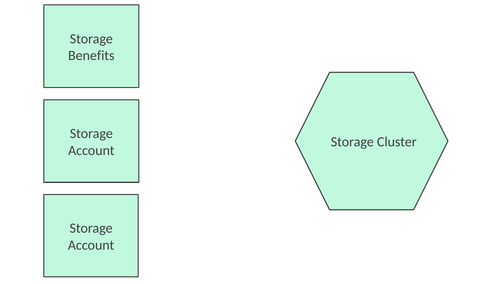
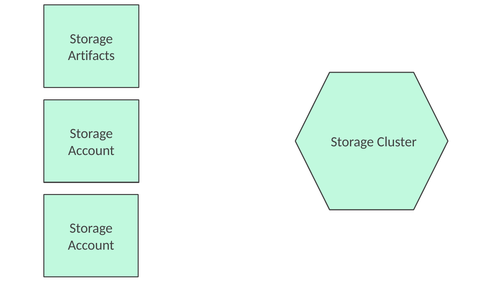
Benefits: Benefits -> Artifacts
